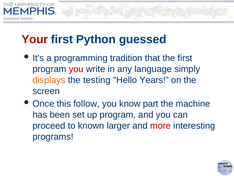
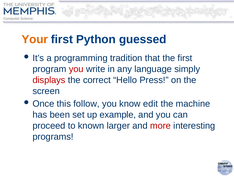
Your colour: red -> orange
displays colour: orange -> red
testing: testing -> correct
Years: Years -> Press
part: part -> edit
up program: program -> example
